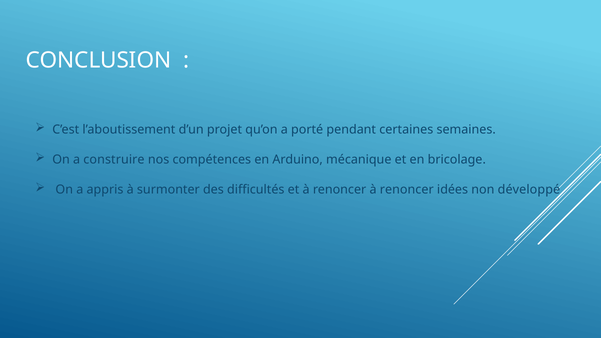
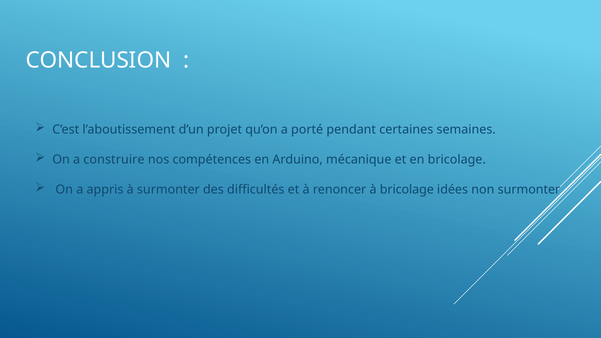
renoncer à renoncer: renoncer -> bricolage
non développé: développé -> surmonter
